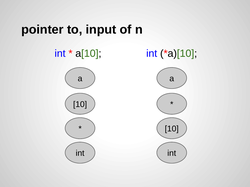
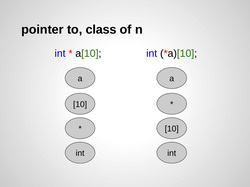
input: input -> class
